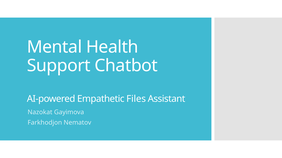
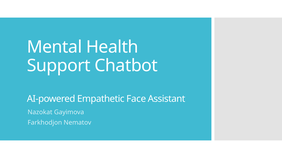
Files: Files -> Face
